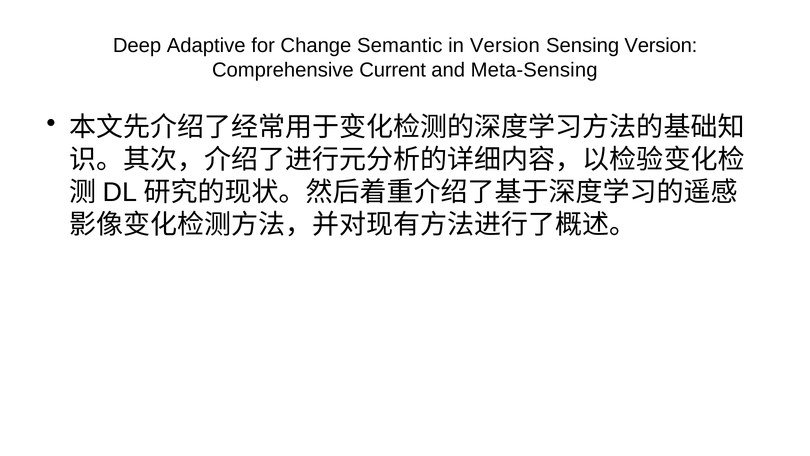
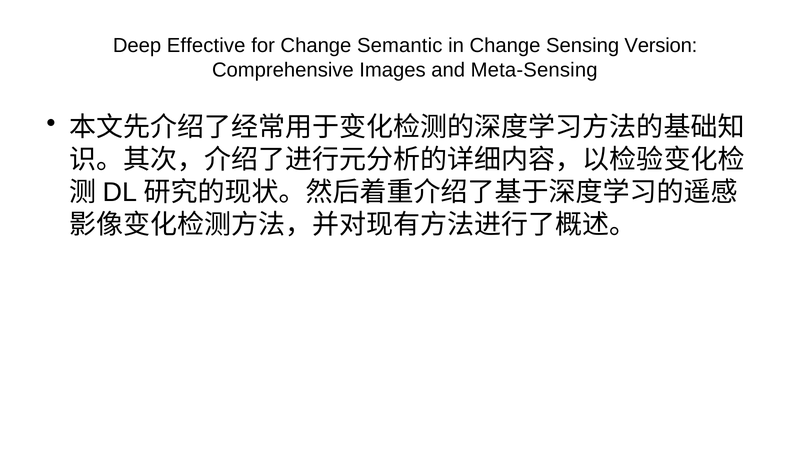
Adaptive: Adaptive -> Effective
in Version: Version -> Change
Current: Current -> Images
